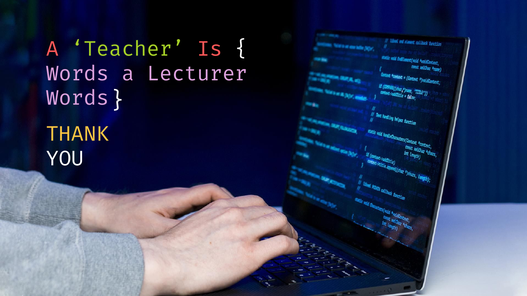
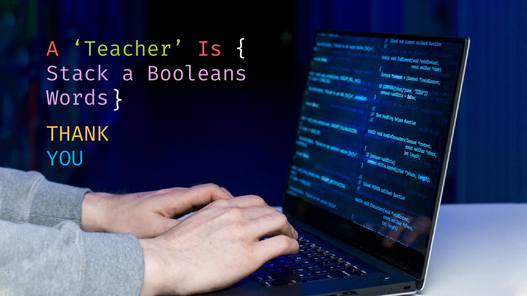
Words at (78, 74): Words -> Stack
Lecturer: Lecturer -> Booleans
YOU colour: white -> light blue
